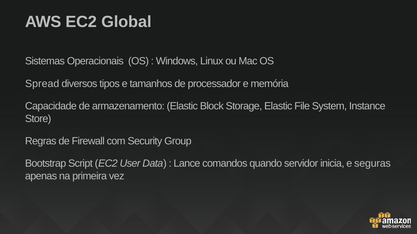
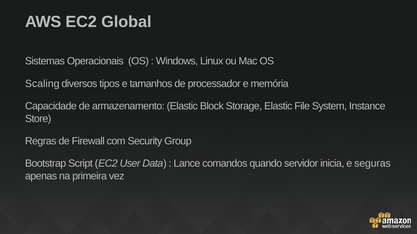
Spread: Spread -> Scaling
